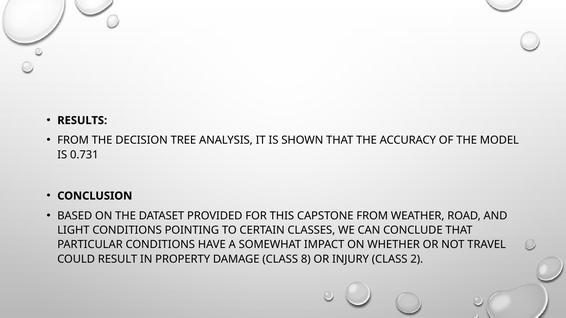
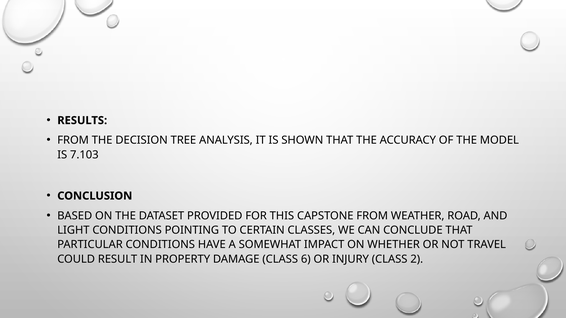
0.731: 0.731 -> 7.103
8: 8 -> 6
